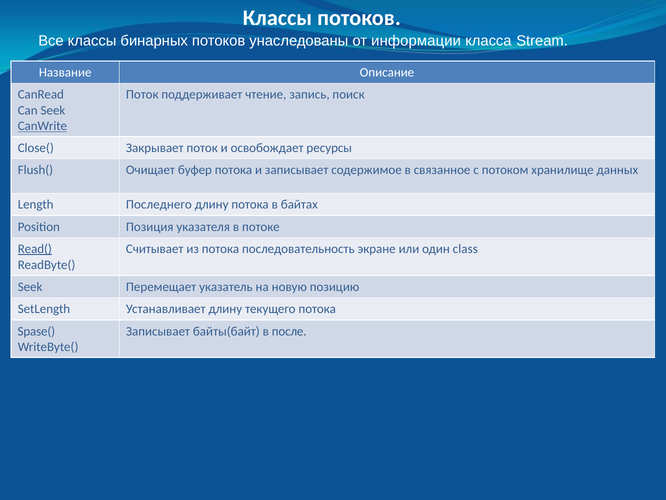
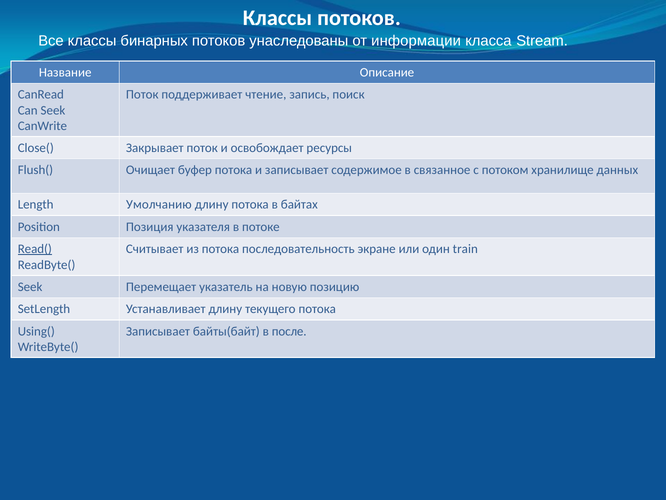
CanWrite underline: present -> none
Последнего: Последнего -> Умолчанию
class: class -> train
Spase(: Spase( -> Using(
